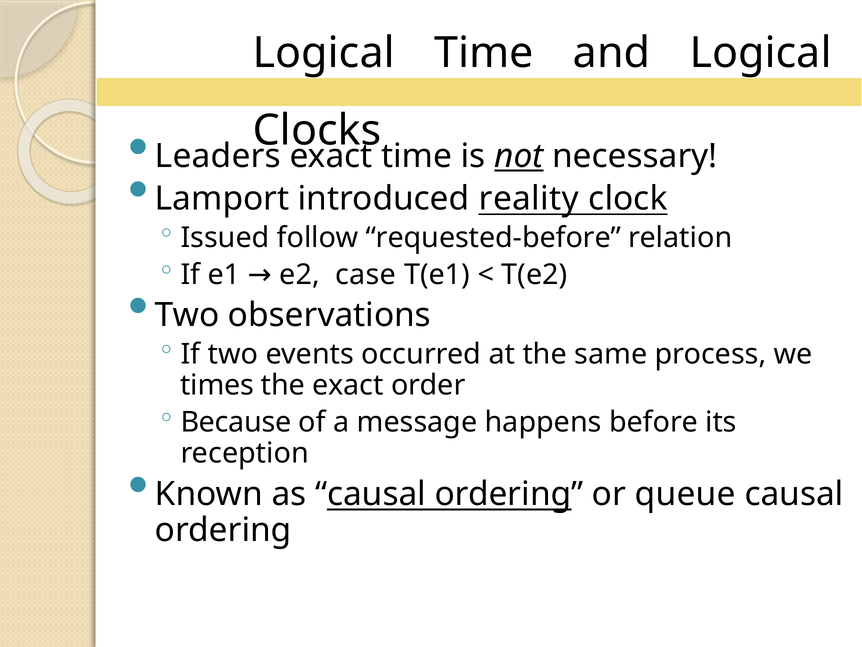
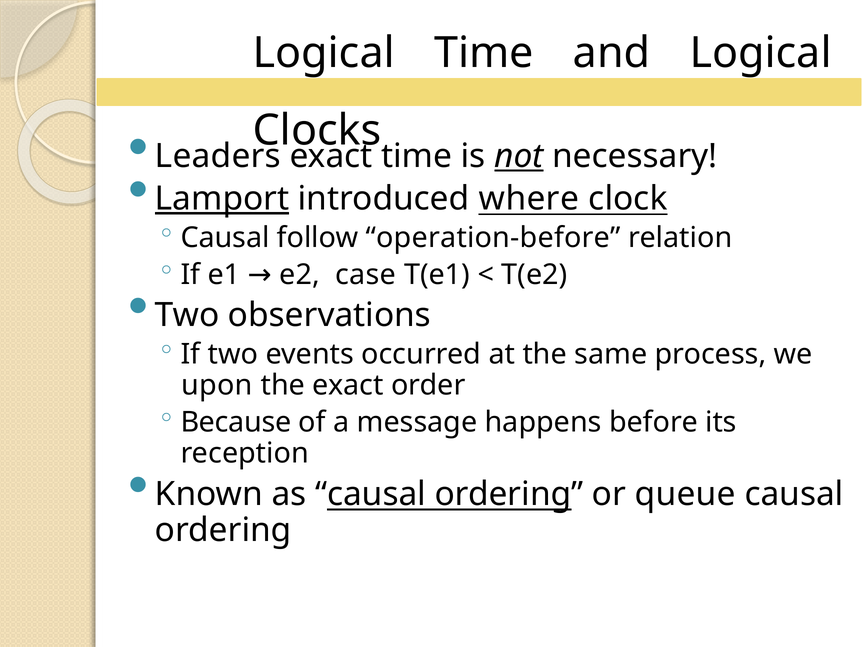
Lamport underline: none -> present
reality: reality -> where
Issued at (225, 238): Issued -> Causal
requested-before: requested-before -> operation-before
times: times -> upon
